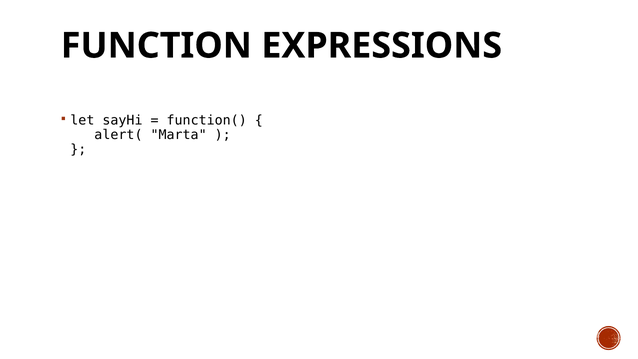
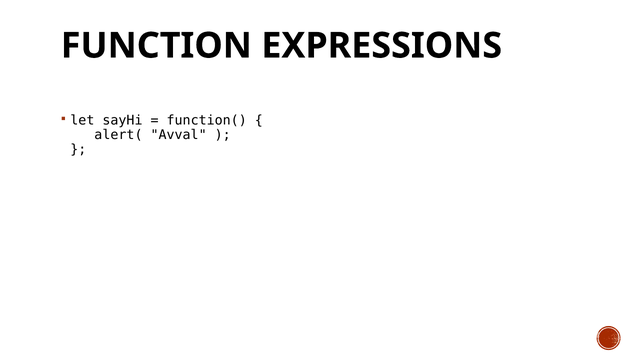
Marta: Marta -> Avval
